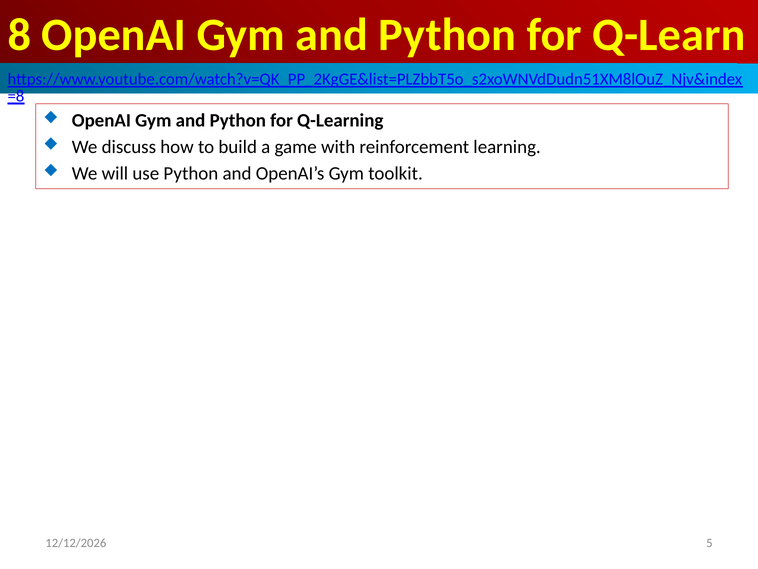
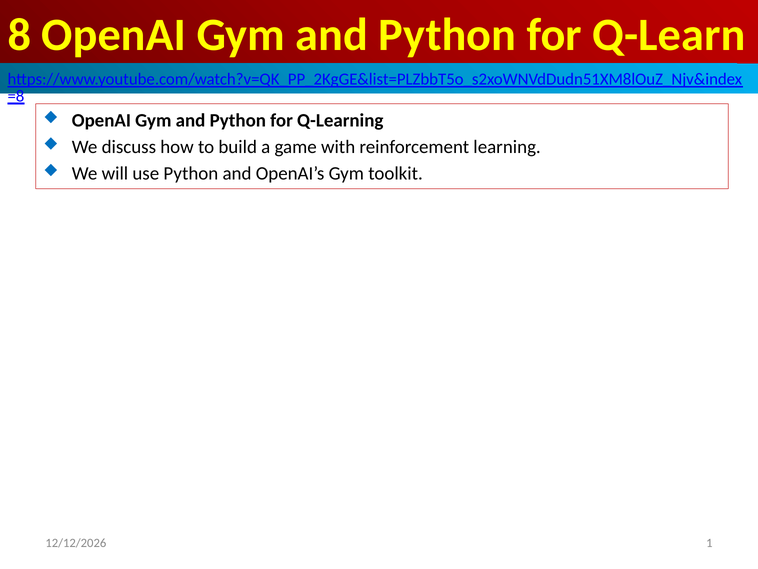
5: 5 -> 1
